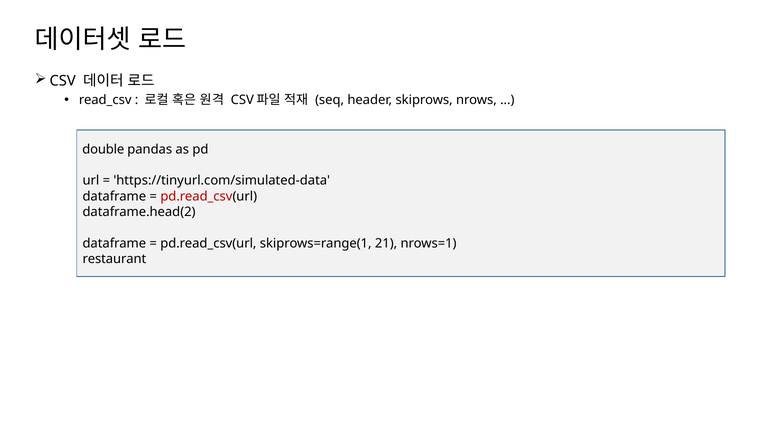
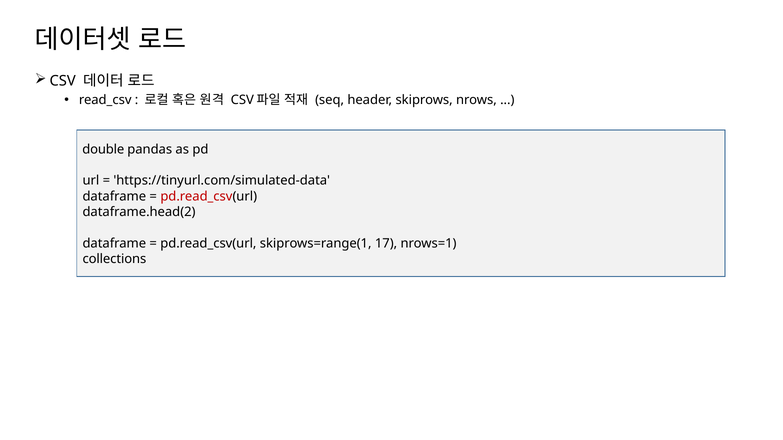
21: 21 -> 17
restaurant: restaurant -> collections
